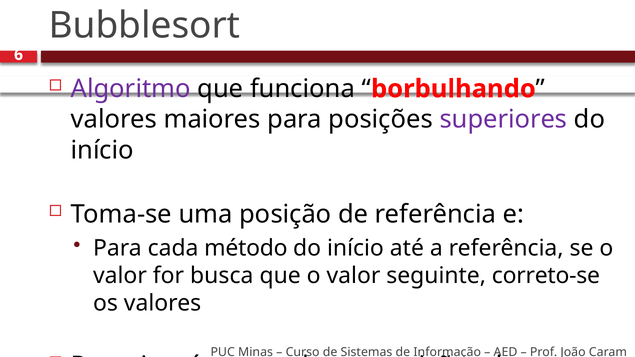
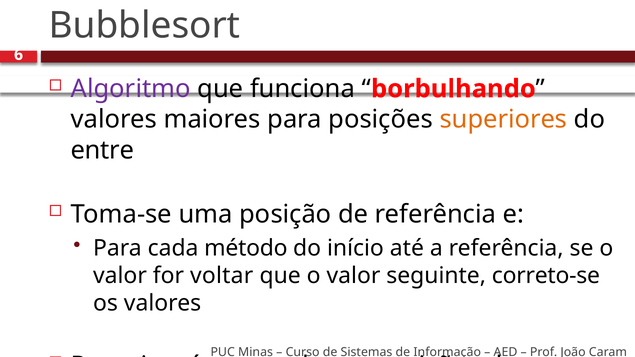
superiores colour: purple -> orange
início at (102, 150): início -> entre
busca: busca -> voltar
